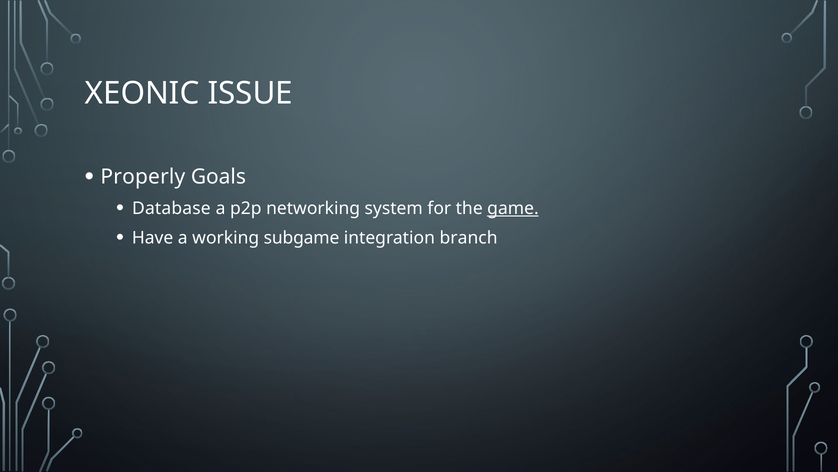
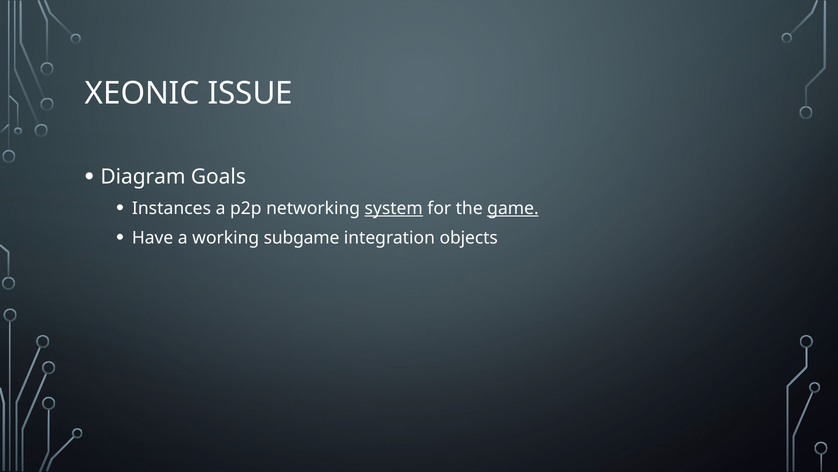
Properly: Properly -> Diagram
Database: Database -> Instances
system underline: none -> present
branch: branch -> objects
